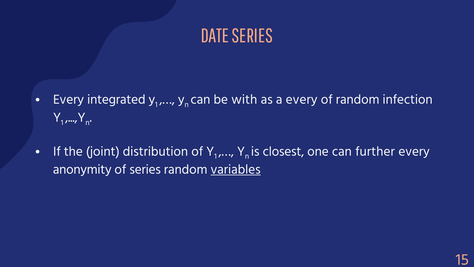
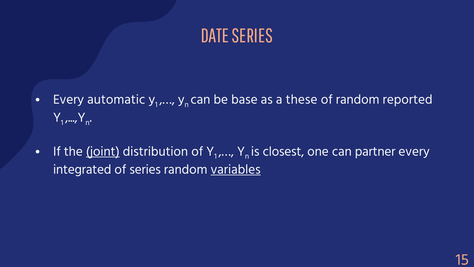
integrated: integrated -> automatic
with: with -> base
a every: every -> these
infection: infection -> reported
joint underline: none -> present
further: further -> partner
anonymity: anonymity -> integrated
